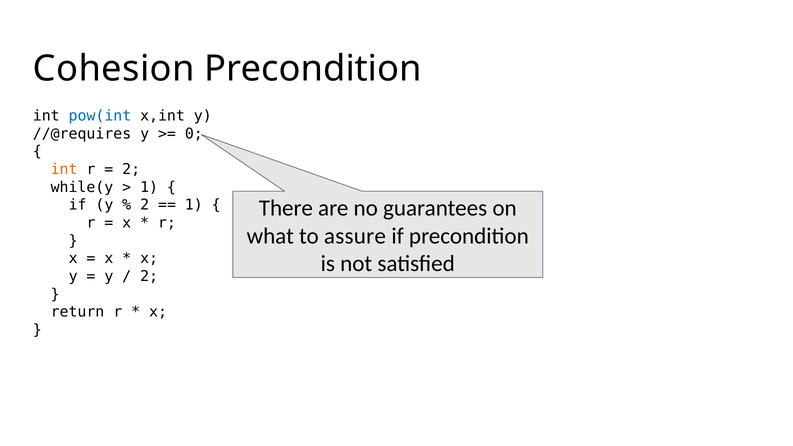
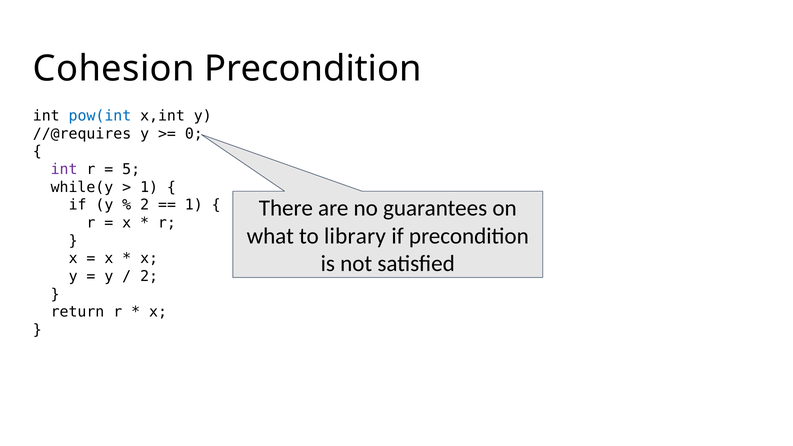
int at (64, 169) colour: orange -> purple
2 at (131, 169): 2 -> 5
assure: assure -> library
